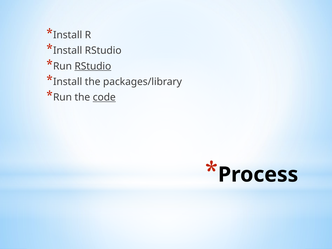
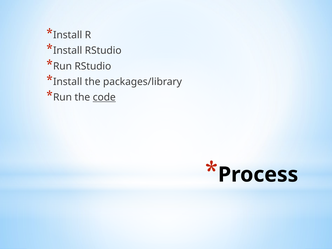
RStudio at (93, 66) underline: present -> none
